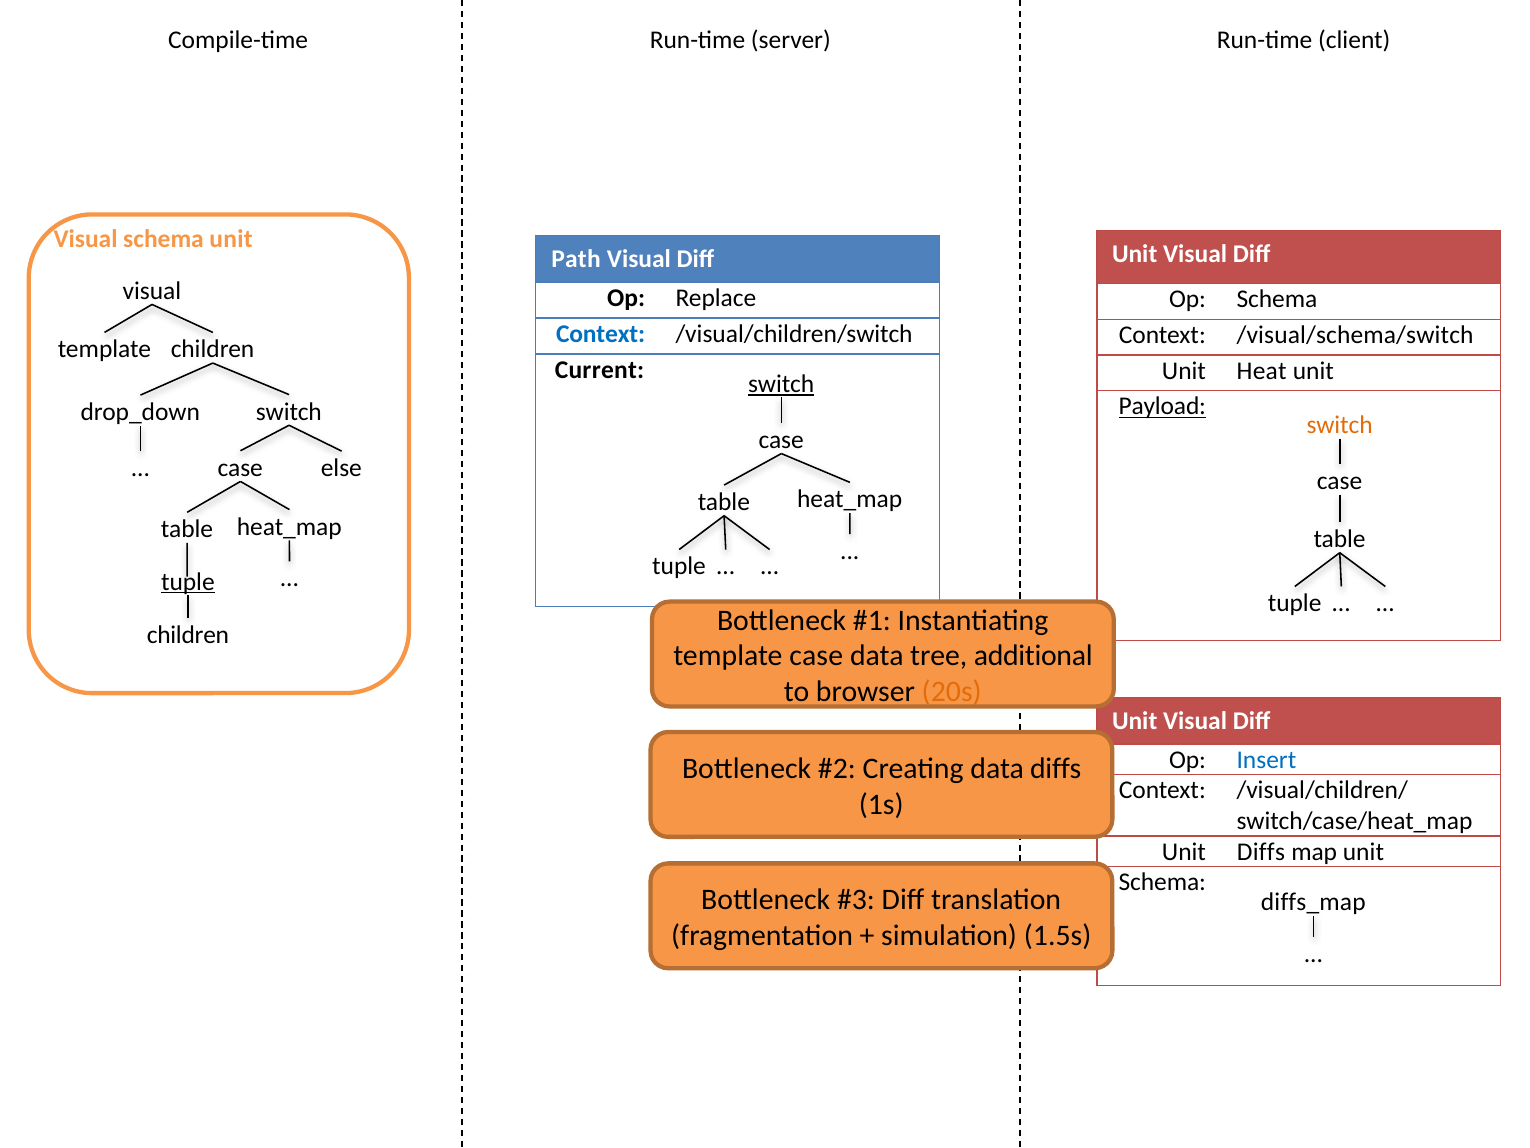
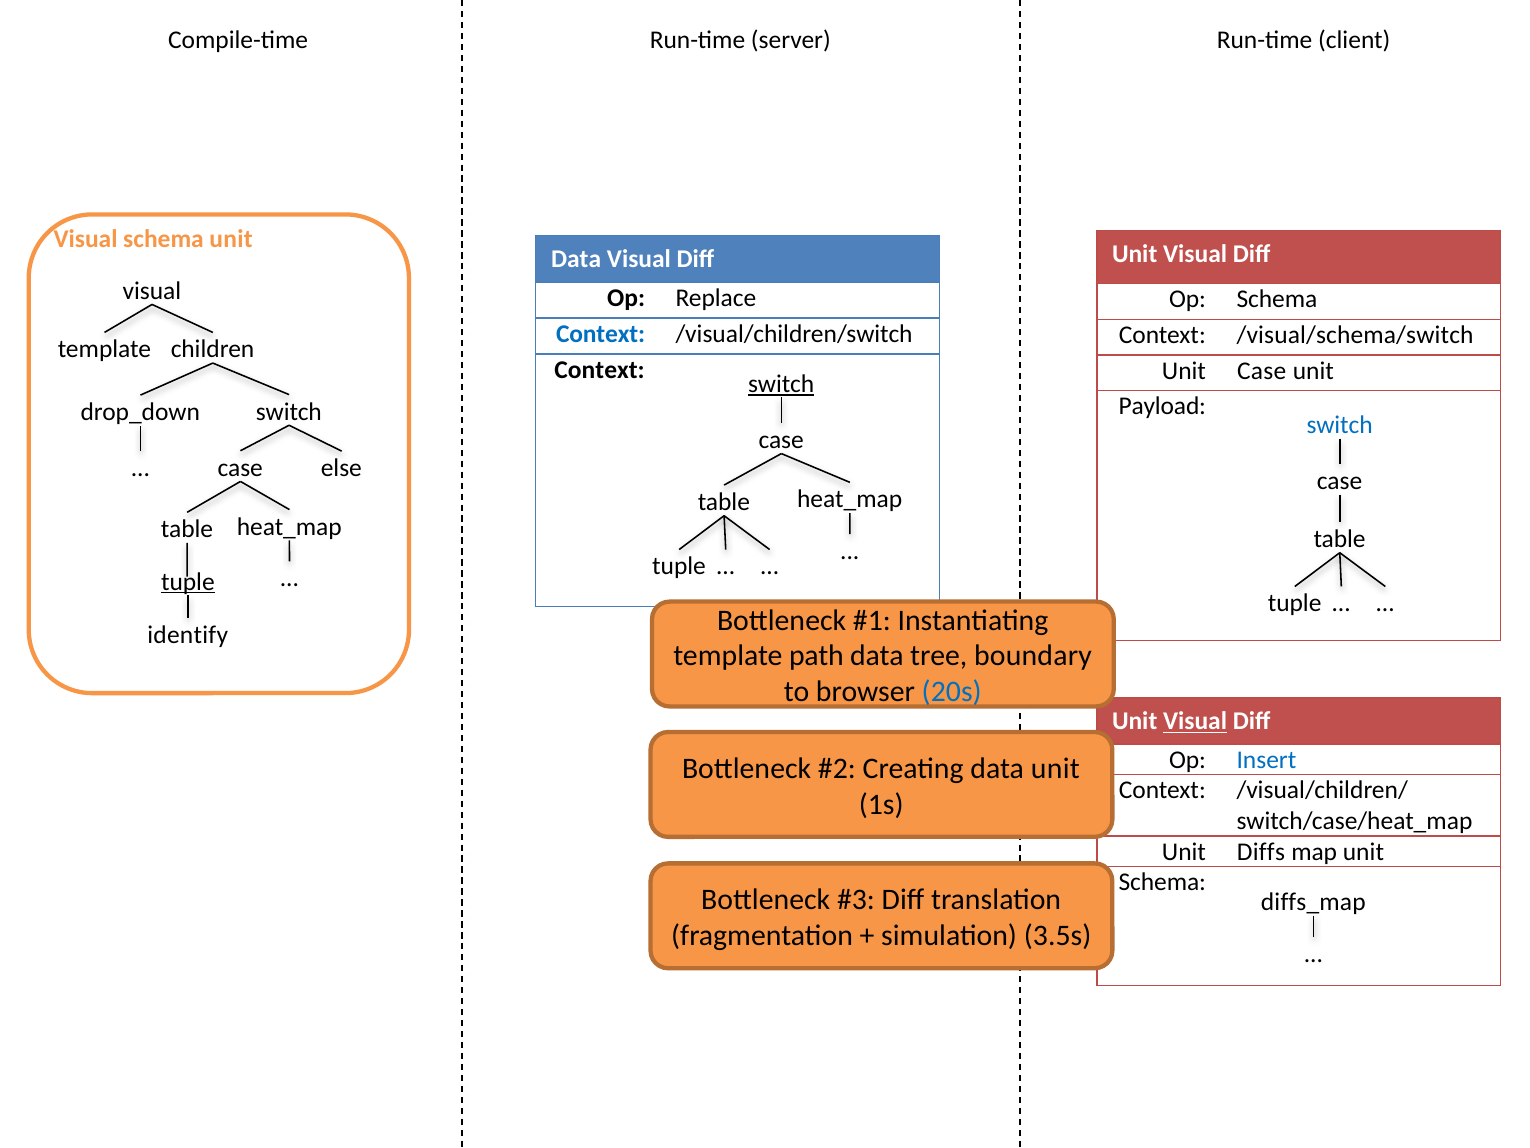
Path at (576, 259): Path -> Data
Current at (599, 370): Current -> Context
Unit Heat: Heat -> Case
Payload underline: present -> none
switch at (1340, 425) colour: orange -> blue
children at (188, 634): children -> identify
template case: case -> path
additional: additional -> boundary
20s colour: orange -> blue
Visual at (1195, 721) underline: none -> present
data diffs: diffs -> unit
1.5s: 1.5s -> 3.5s
